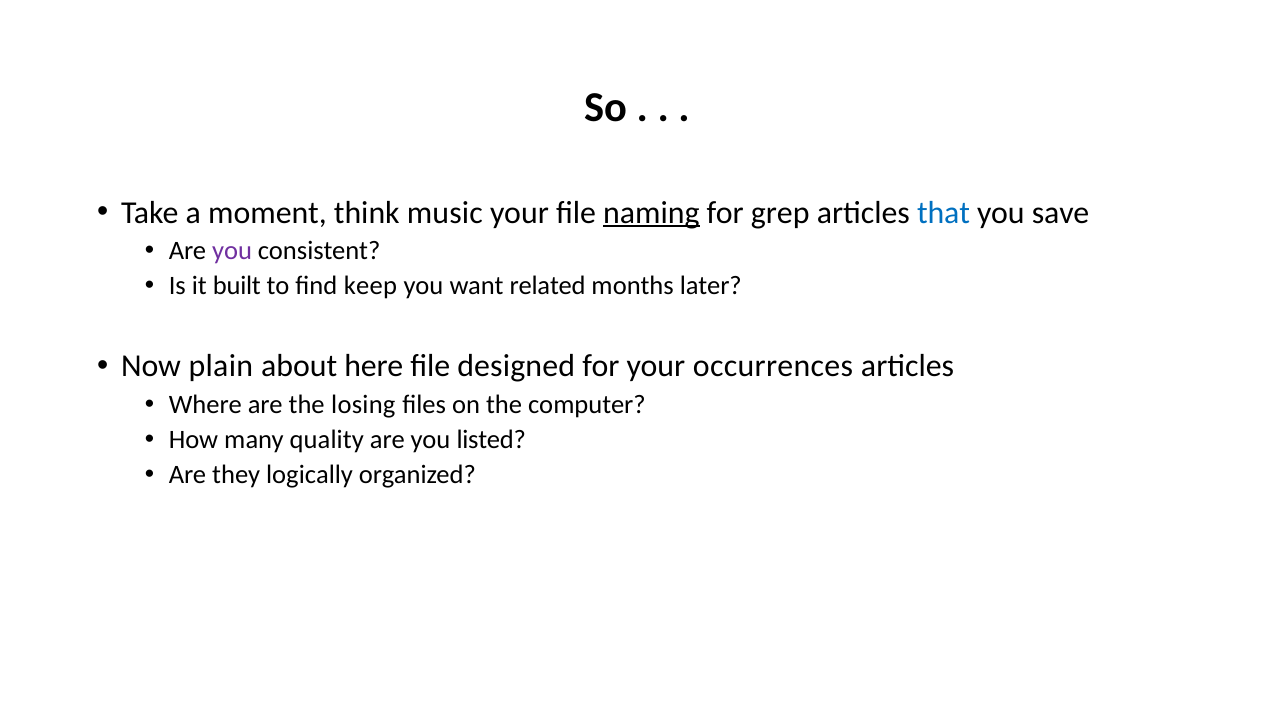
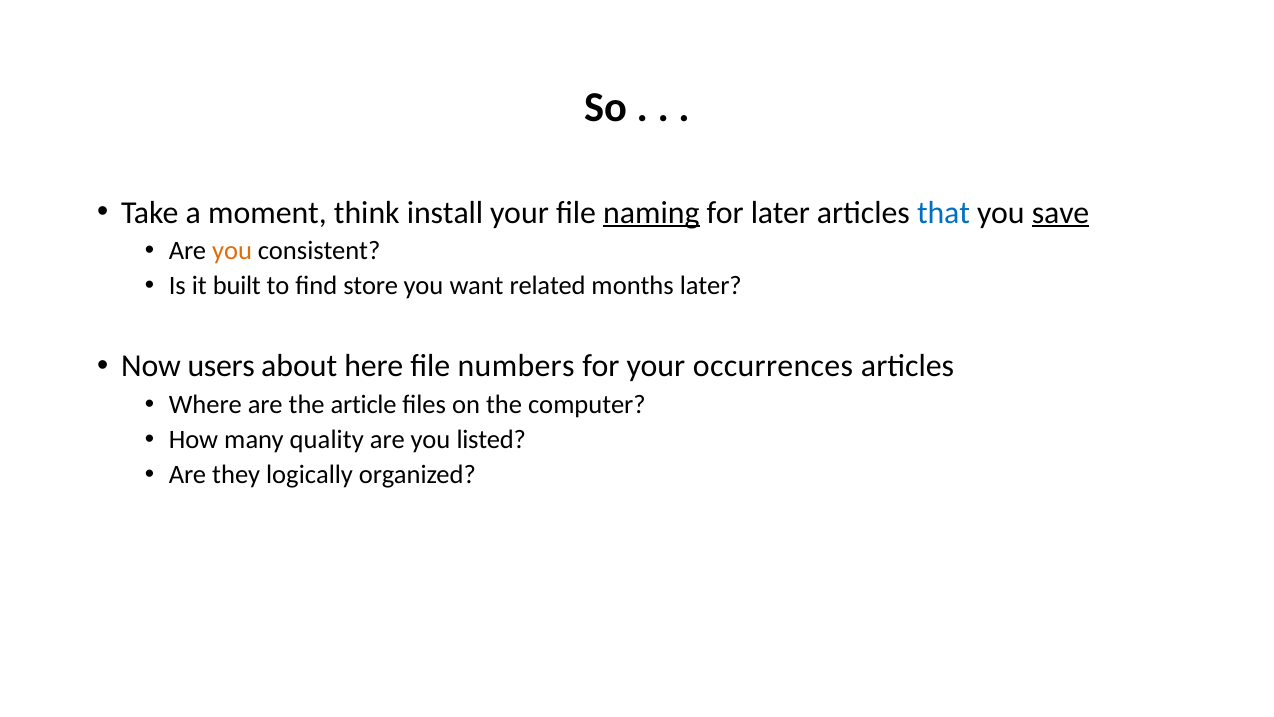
music: music -> install
for grep: grep -> later
save underline: none -> present
you at (232, 251) colour: purple -> orange
keep: keep -> store
plain: plain -> users
designed: designed -> numbers
losing: losing -> article
